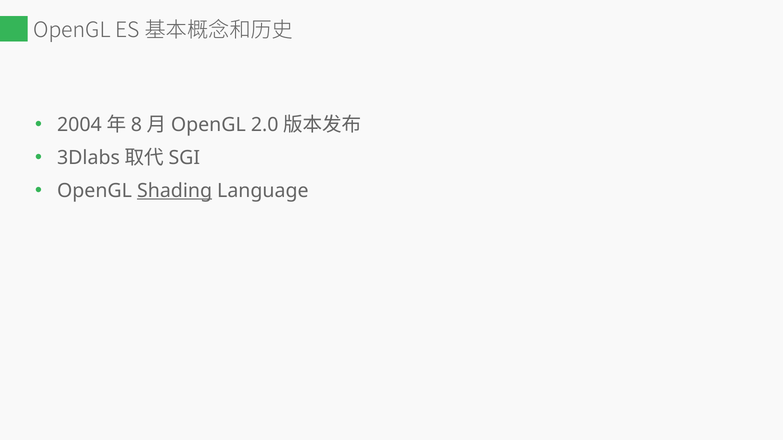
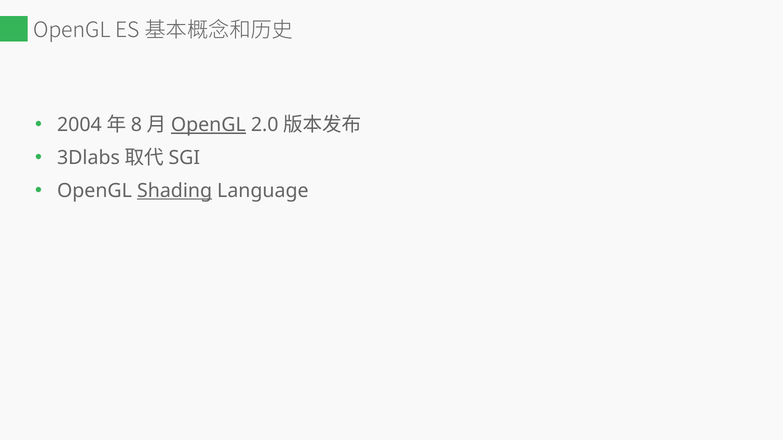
OpenGL at (208, 125) underline: none -> present
